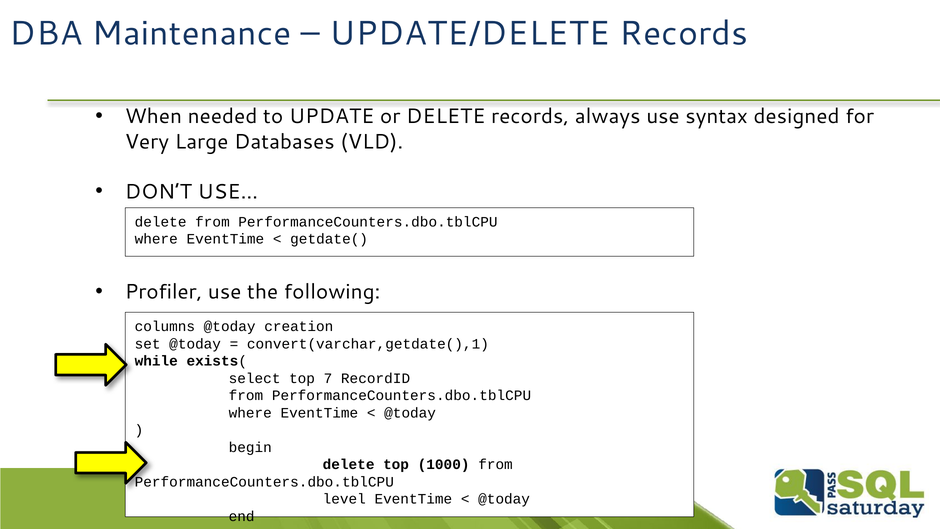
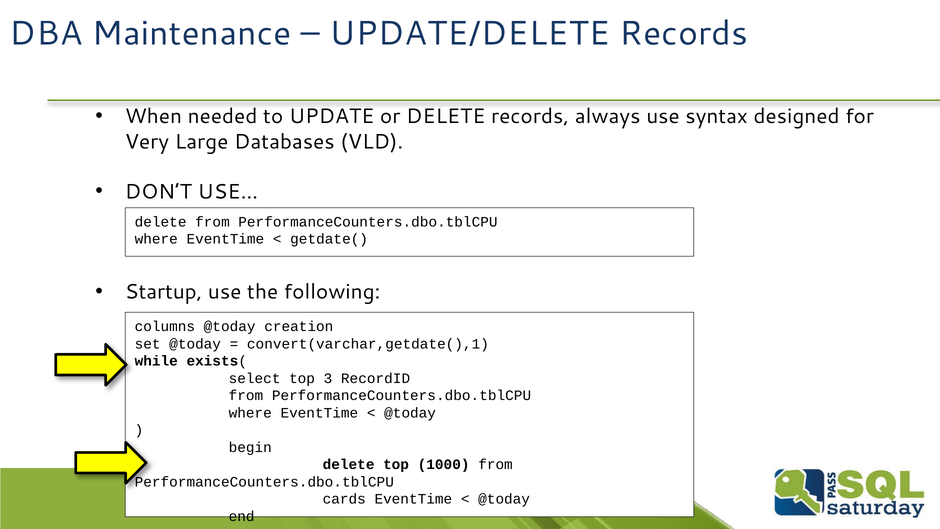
Profiler: Profiler -> Startup
7: 7 -> 3
level: level -> cards
